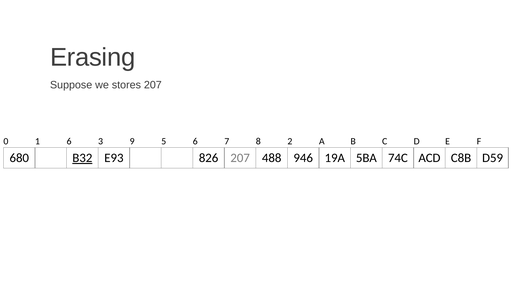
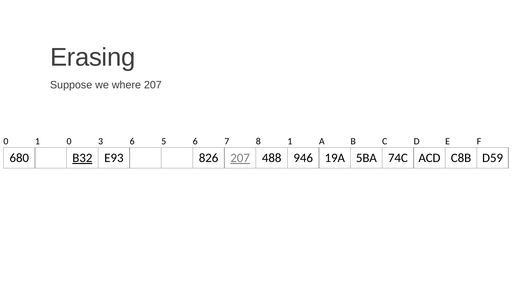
stores: stores -> where
1 6: 6 -> 0
3 9: 9 -> 6
8 2: 2 -> 1
207 at (240, 158) underline: none -> present
